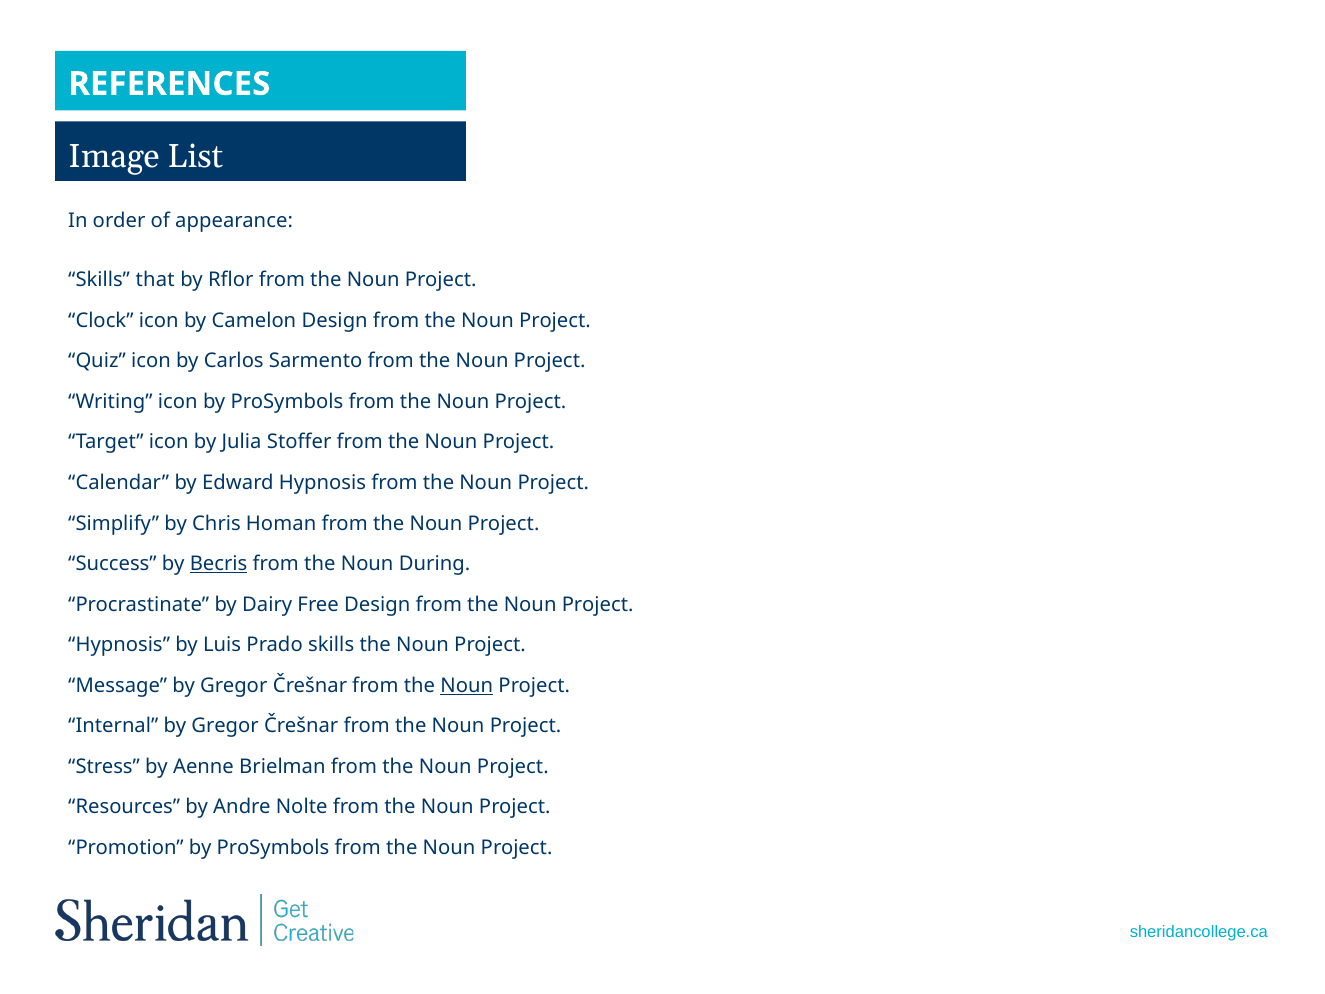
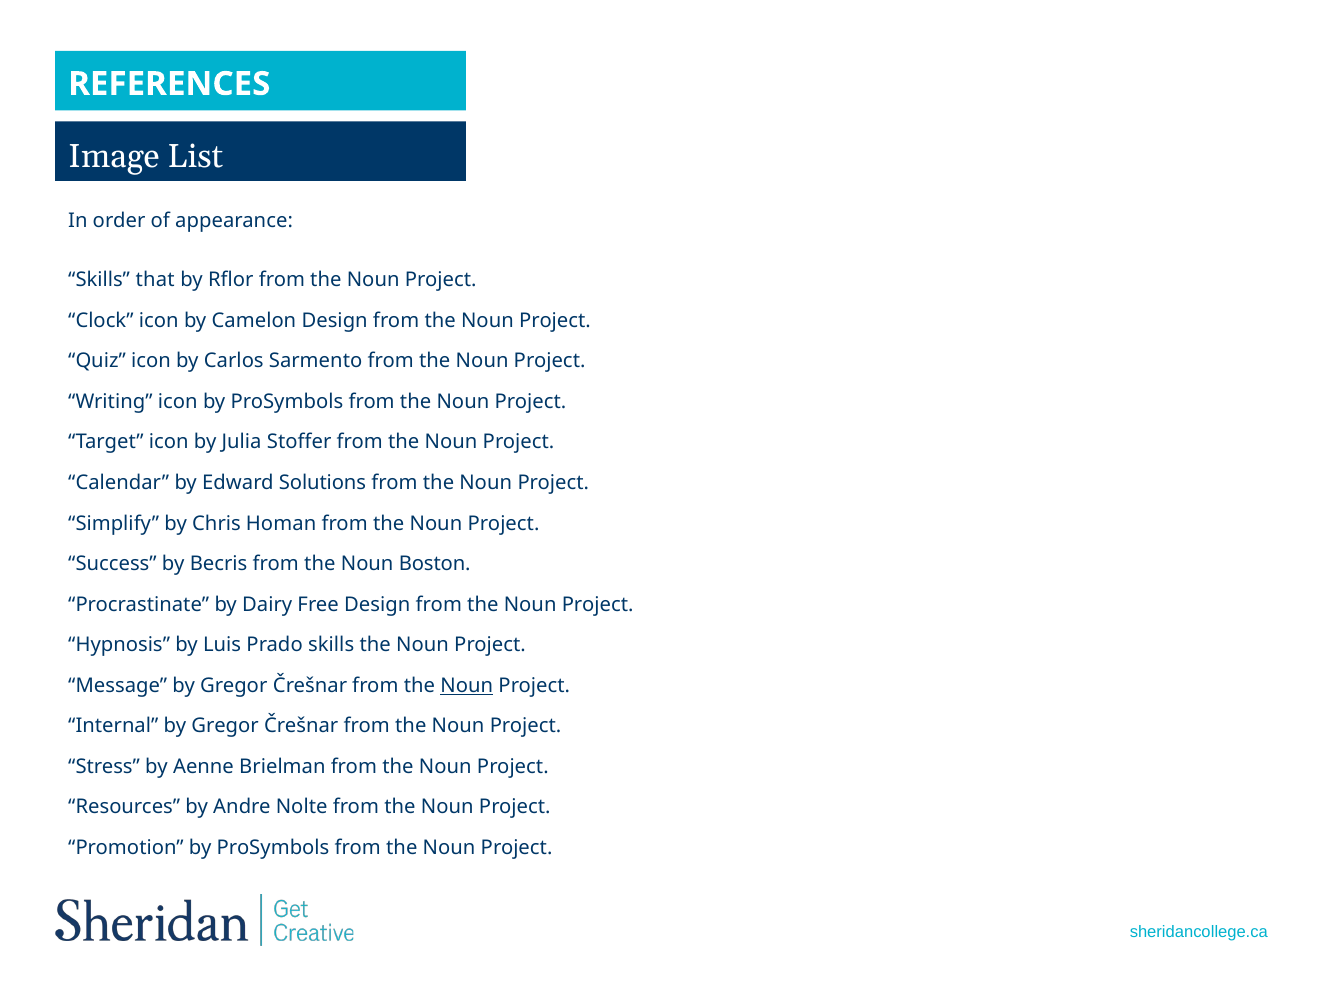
Edward Hypnosis: Hypnosis -> Solutions
Becris underline: present -> none
During: During -> Boston
